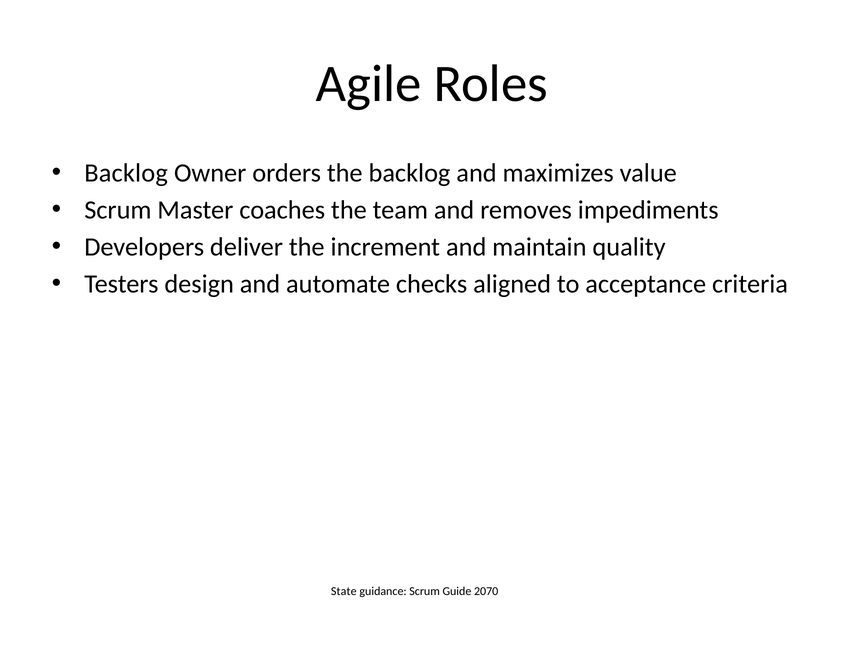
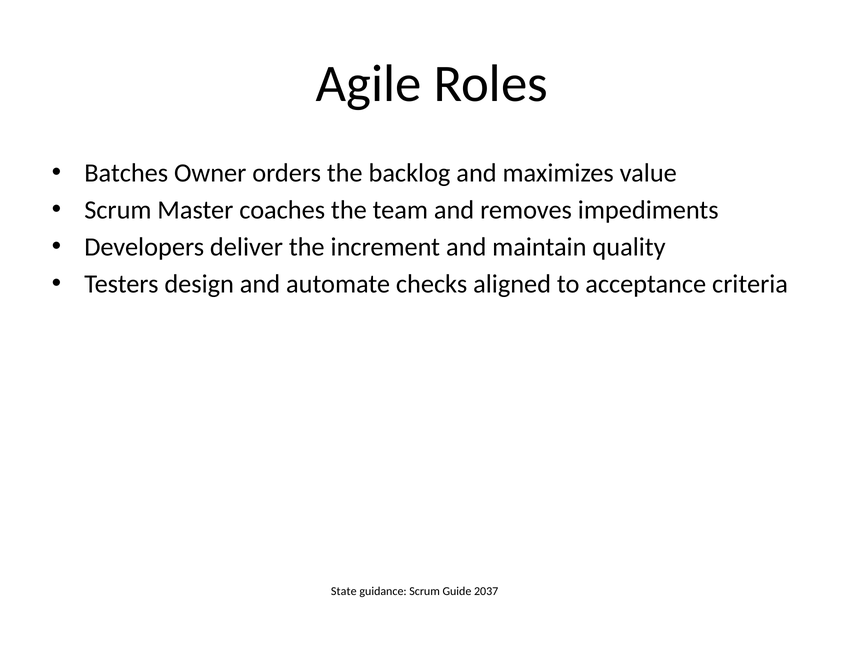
Backlog at (126, 173): Backlog -> Batches
2070: 2070 -> 2037
